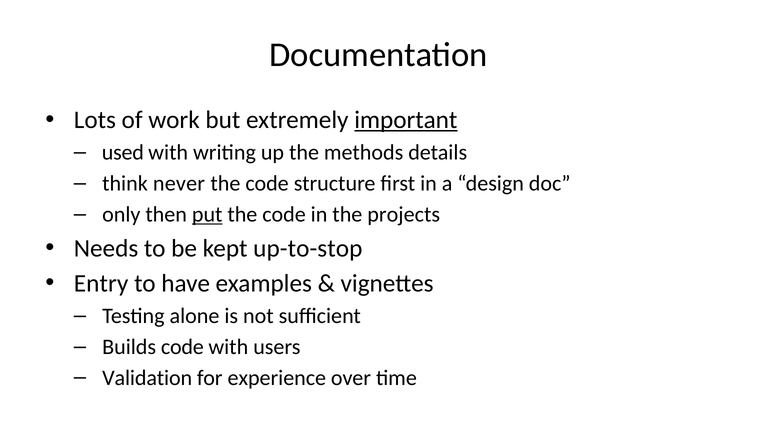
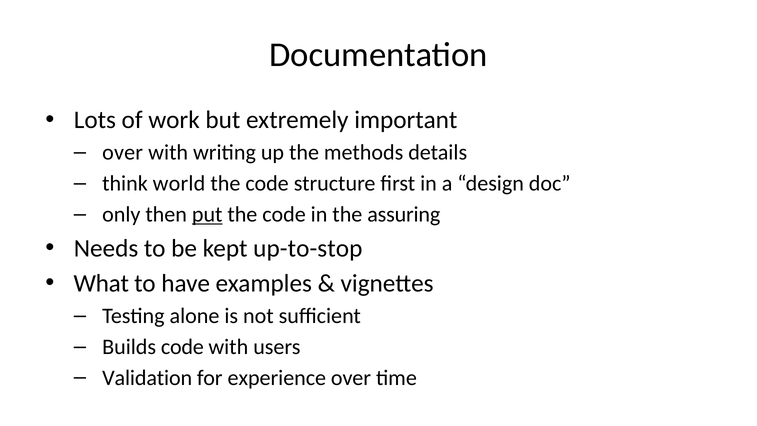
important underline: present -> none
used at (123, 153): used -> over
never: never -> world
projects: projects -> assuring
Entry: Entry -> What
